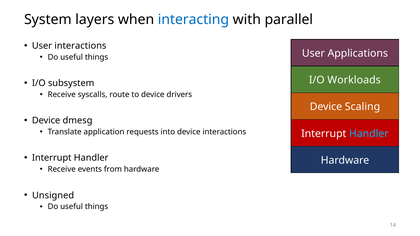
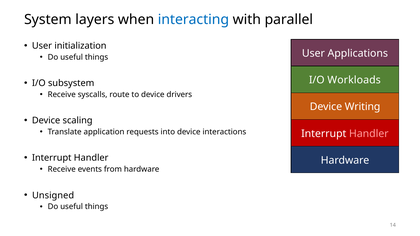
User interactions: interactions -> initialization
Scaling: Scaling -> Writing
dmesg: dmesg -> scaling
Handler at (369, 134) colour: light blue -> pink
